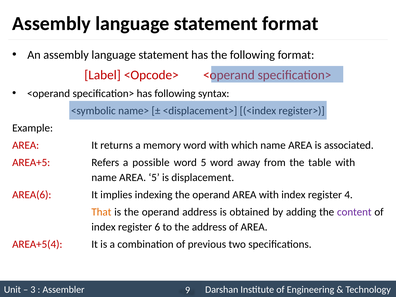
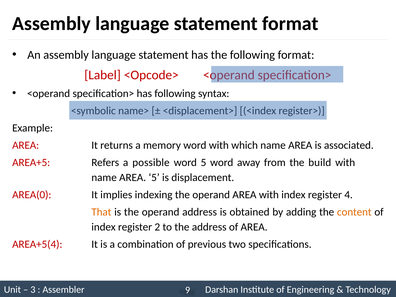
table: table -> build
AREA(6: AREA(6 -> AREA(0
content colour: purple -> orange
6: 6 -> 2
